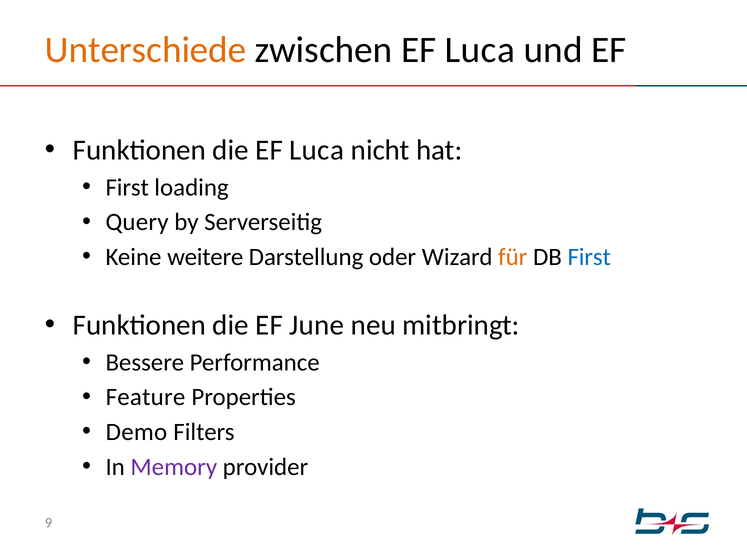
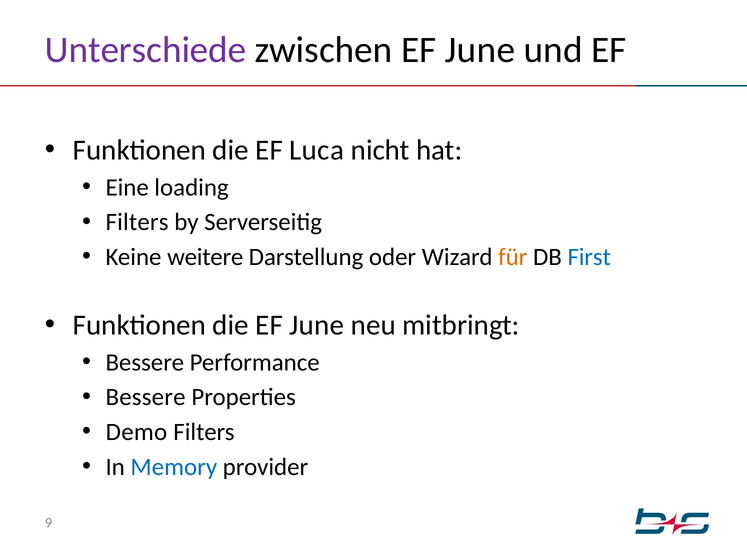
Unterschiede colour: orange -> purple
zwischen EF Luca: Luca -> June
First at (127, 187): First -> Eine
Query at (137, 222): Query -> Filters
Feature at (146, 397): Feature -> Bessere
Memory colour: purple -> blue
